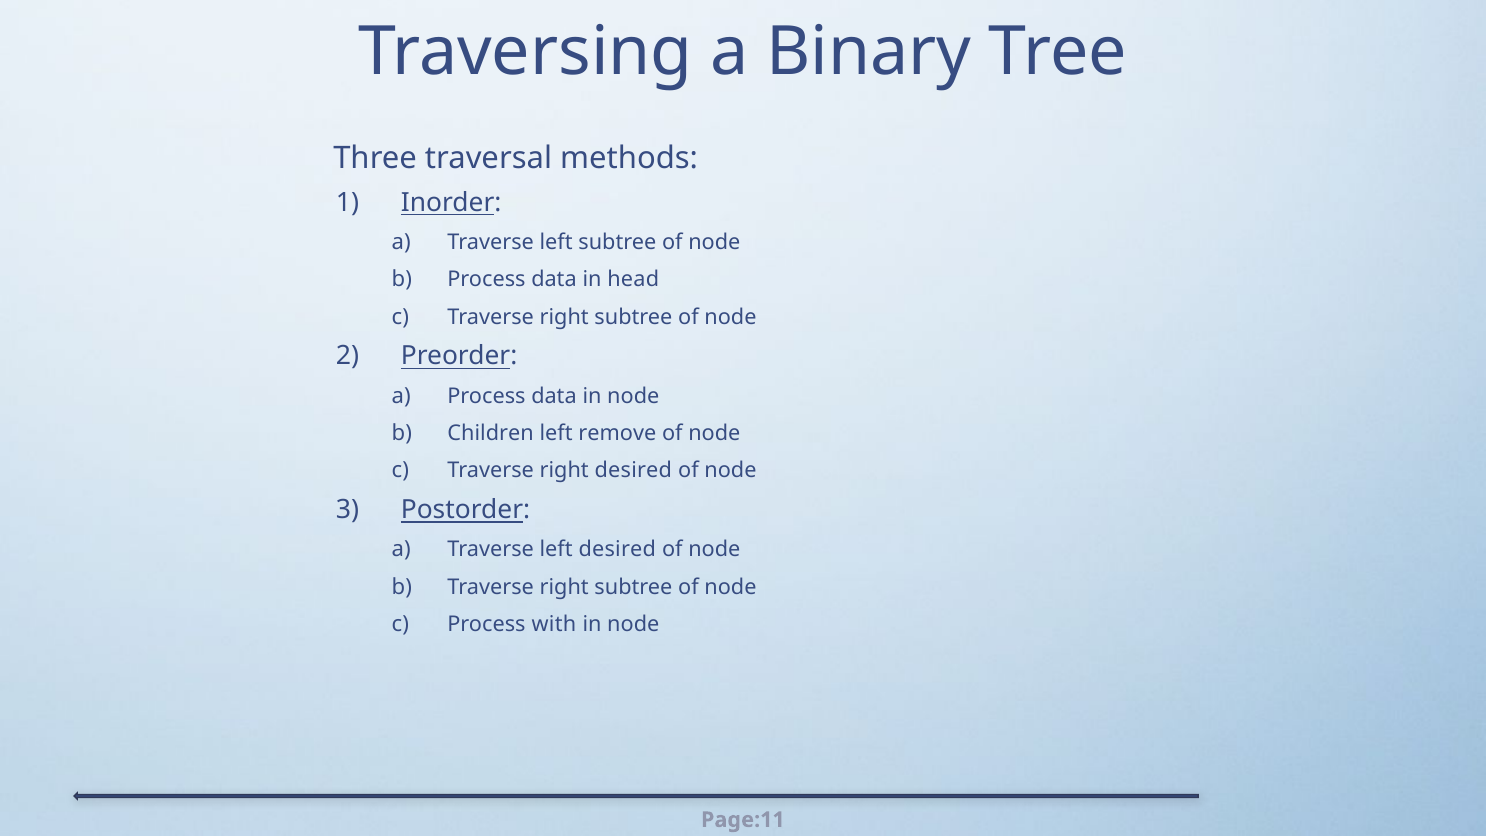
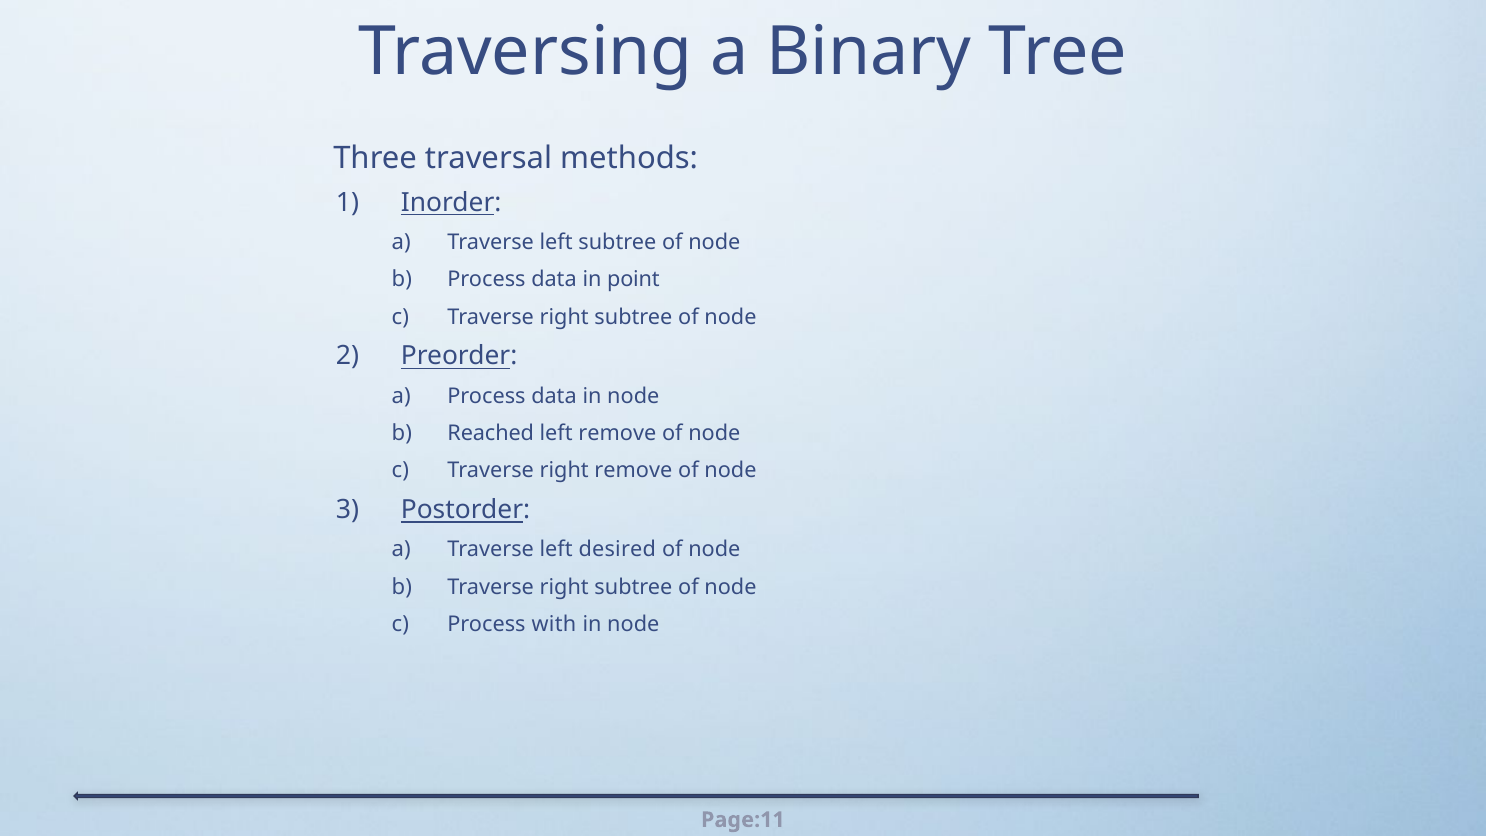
head: head -> point
Children: Children -> Reached
right desired: desired -> remove
